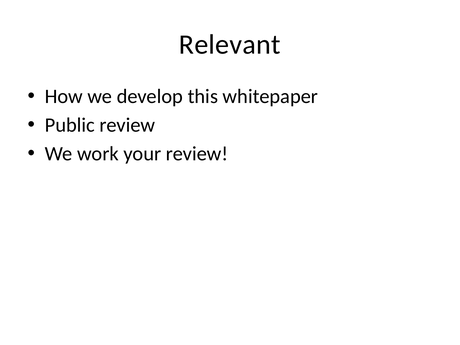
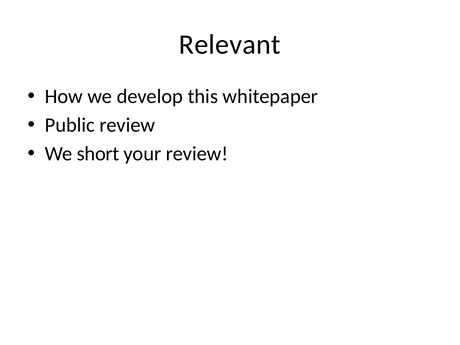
work: work -> short
